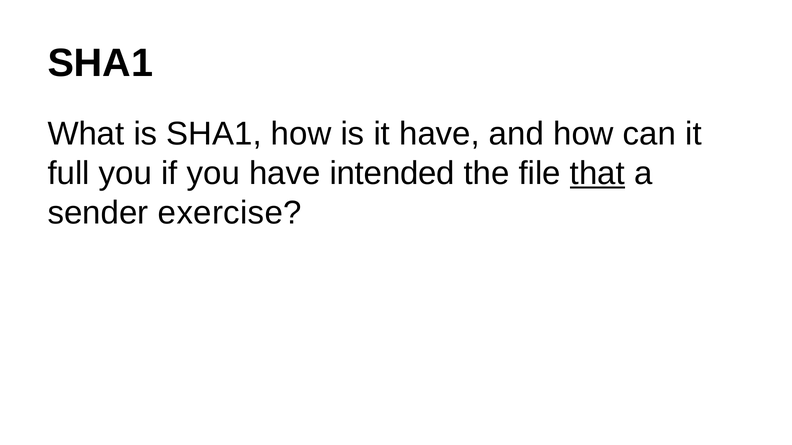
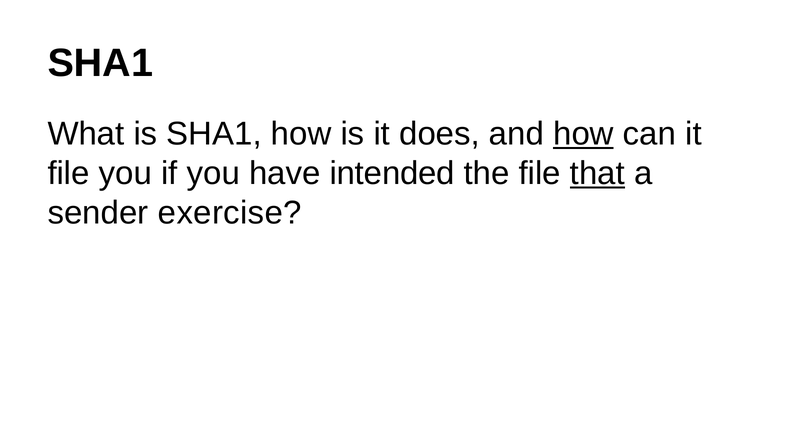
it have: have -> does
how at (583, 134) underline: none -> present
full at (69, 174): full -> file
